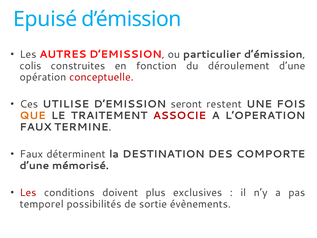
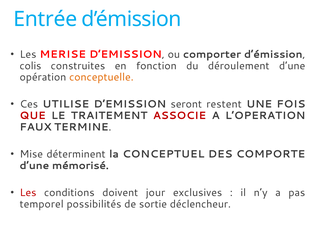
Epuisé: Epuisé -> Entrée
AUTRES: AUTRES -> MERISE
particulier: particulier -> comporter
conceptuelle colour: red -> orange
QUE colour: orange -> red
Faux at (31, 154): Faux -> Mise
DESTINATION: DESTINATION -> CONCEPTUEL
plus: plus -> jour
évènements: évènements -> déclencheur
